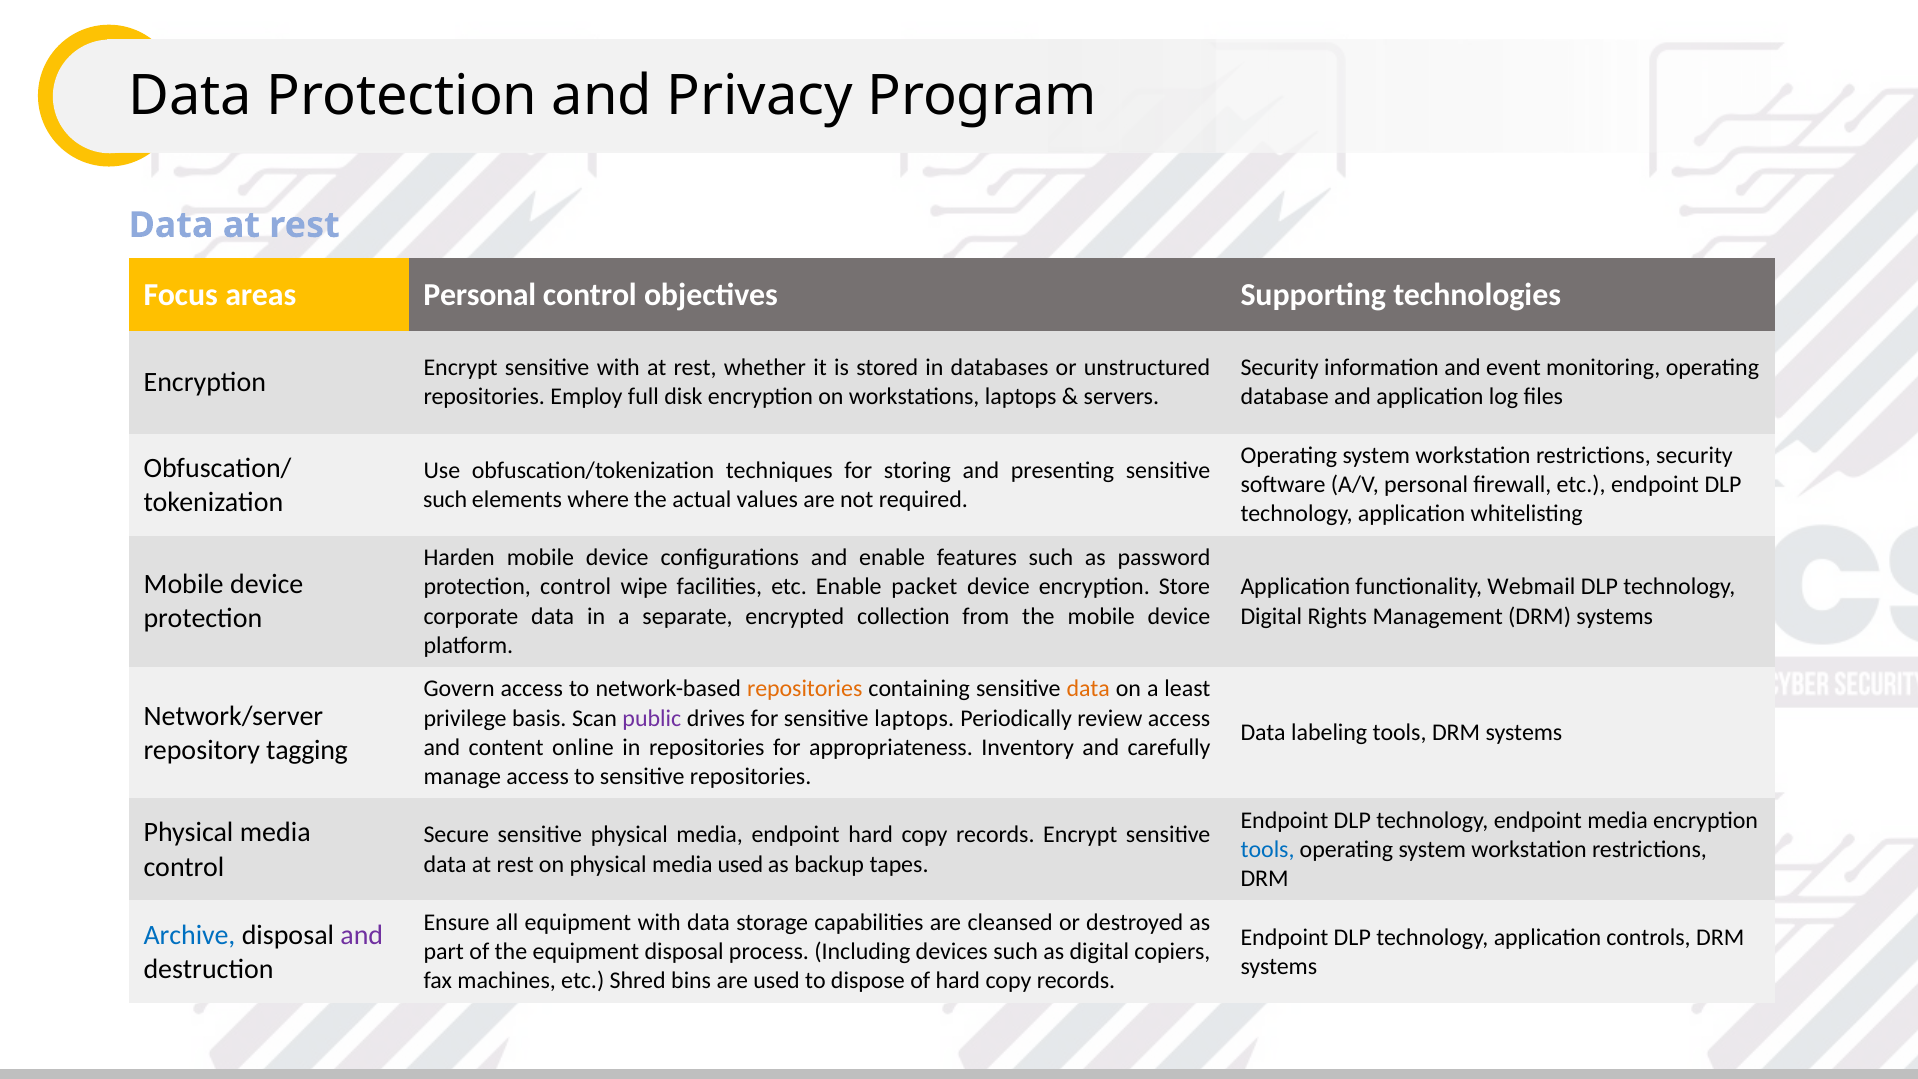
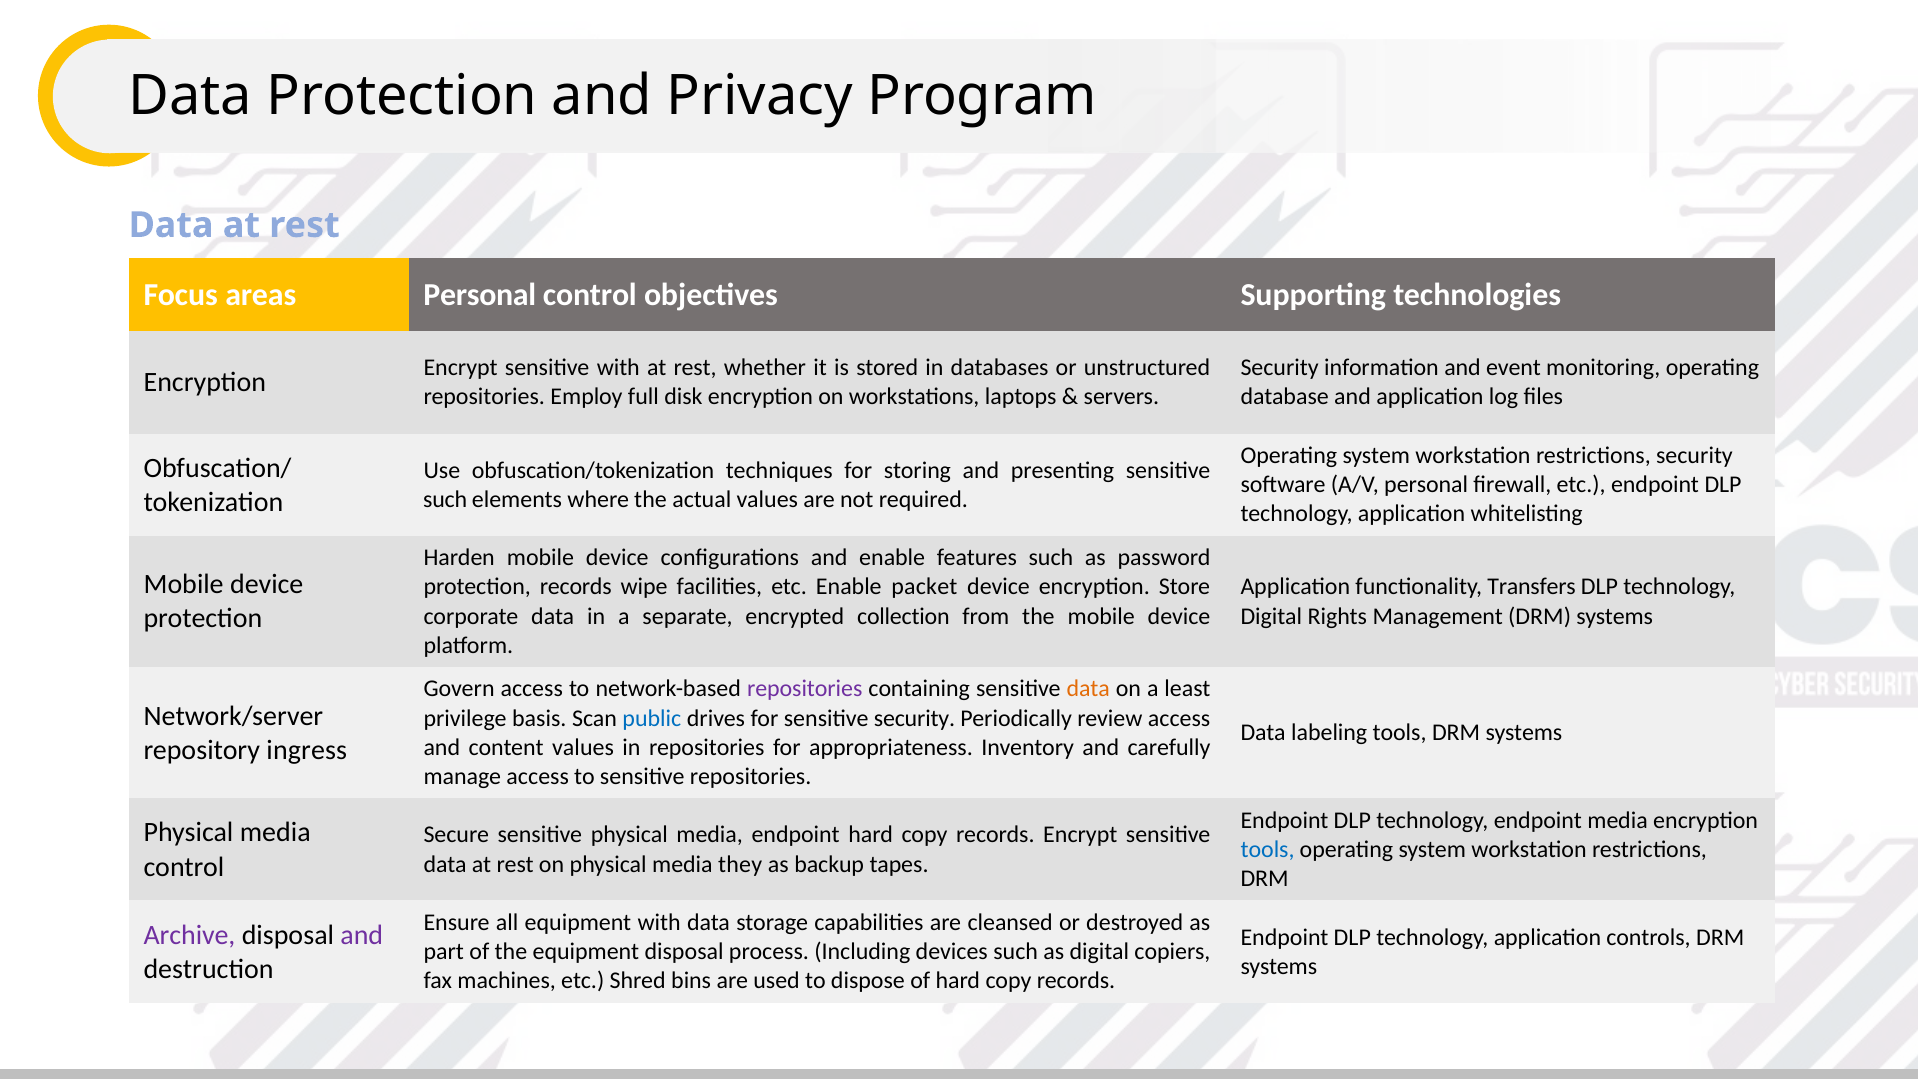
protection control: control -> records
Webmail: Webmail -> Transfers
repositories at (805, 689) colour: orange -> purple
public colour: purple -> blue
sensitive laptops: laptops -> security
content online: online -> values
tagging: tagging -> ingress
media used: used -> they
Archive colour: blue -> purple
